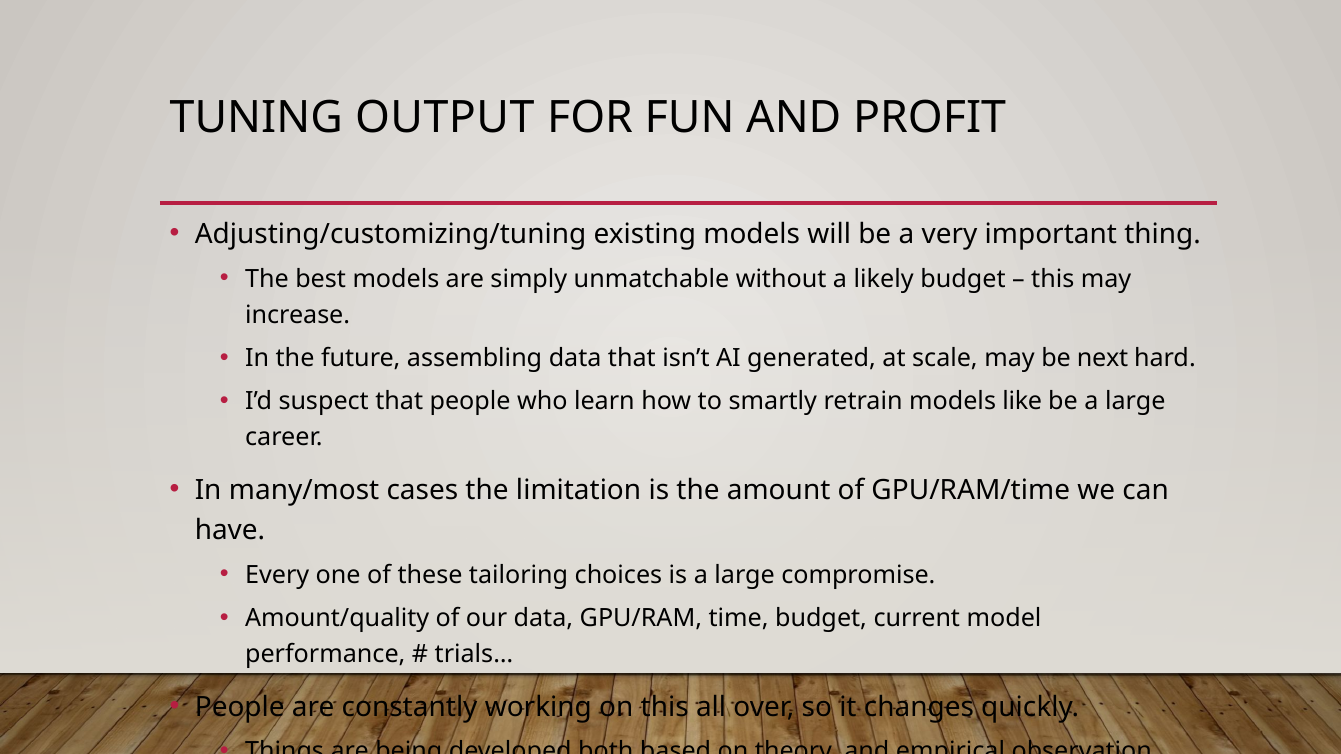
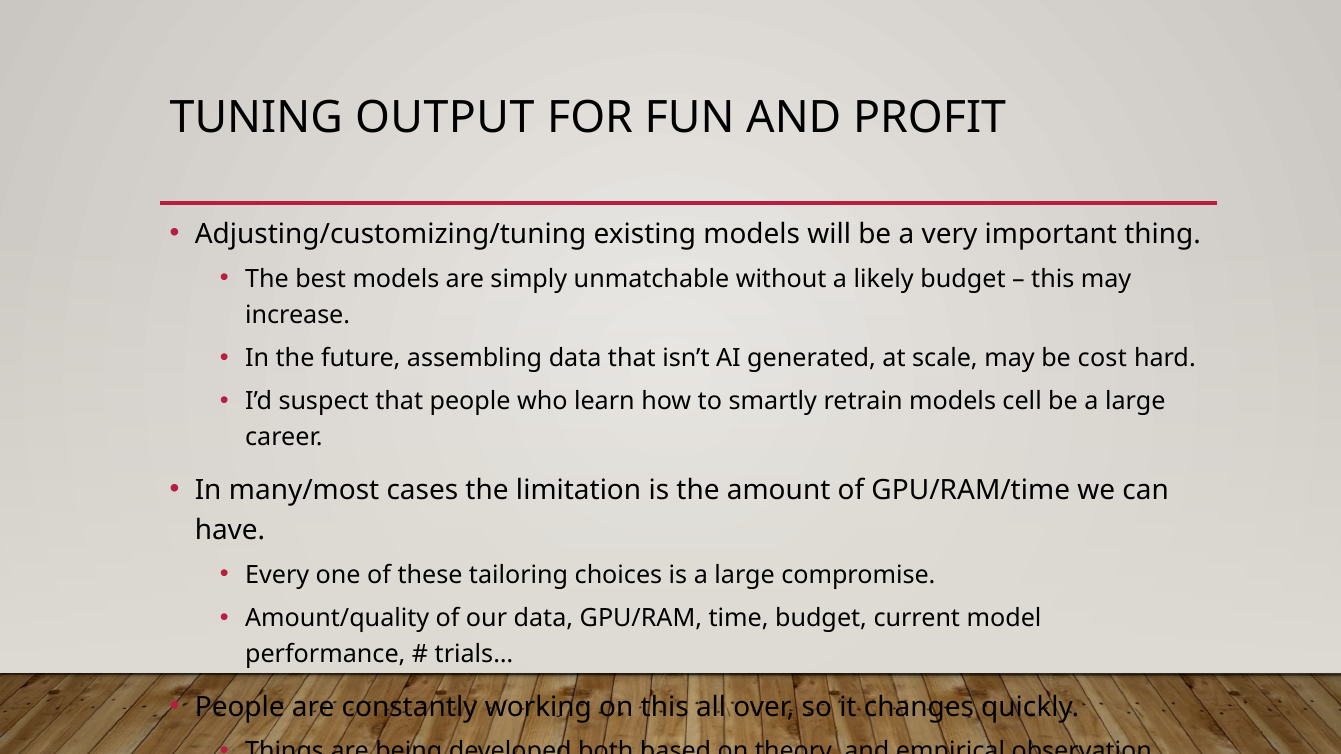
next: next -> cost
like: like -> cell
